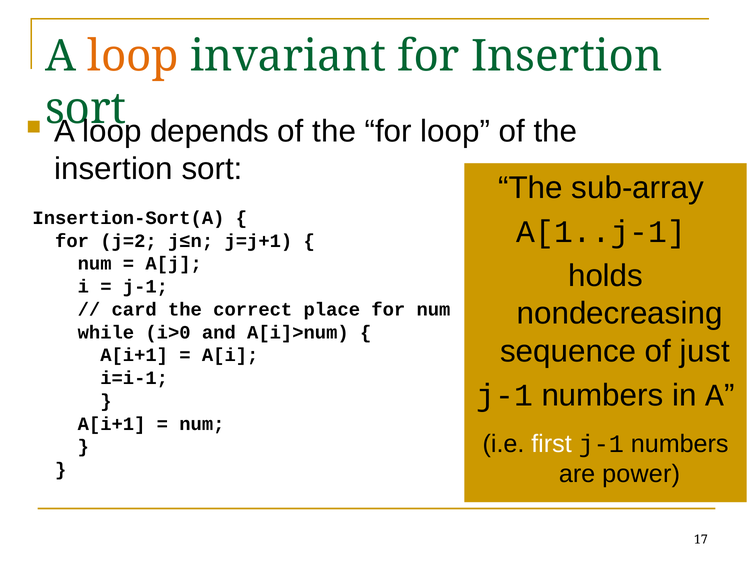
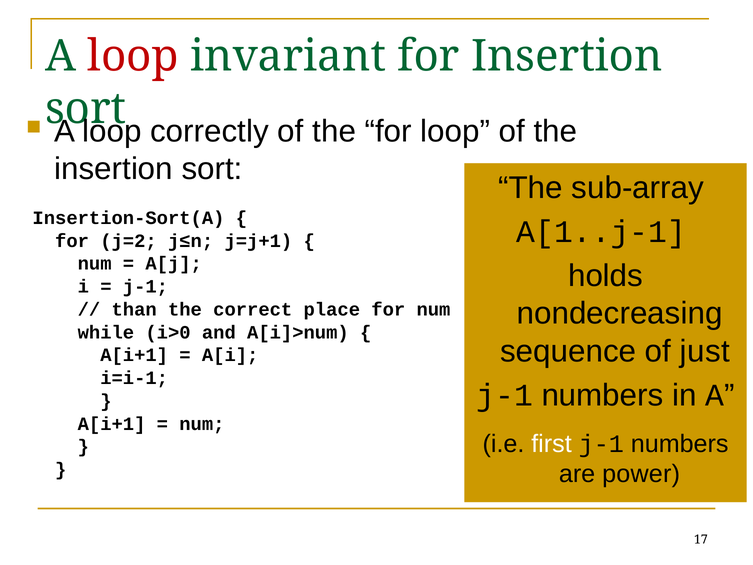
loop at (133, 56) colour: orange -> red
depends: depends -> correctly
card: card -> than
